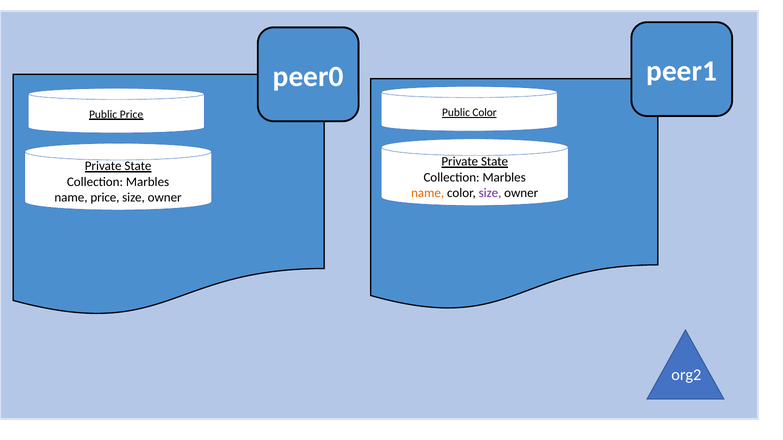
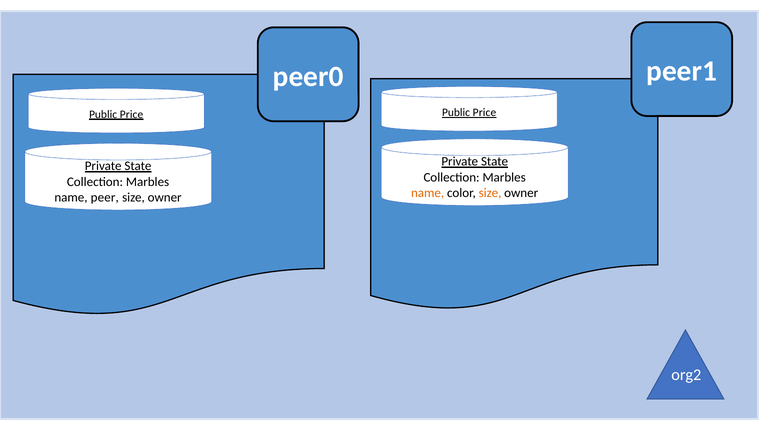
Color at (485, 112): Color -> Price
size at (490, 193) colour: purple -> orange
name price: price -> peer
